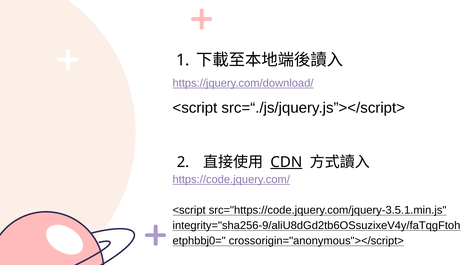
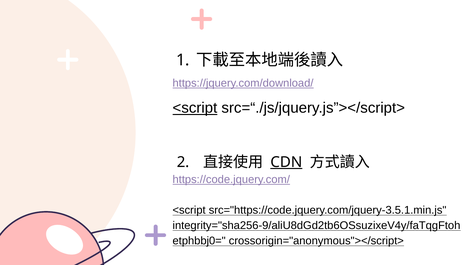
<script at (195, 108) underline: none -> present
